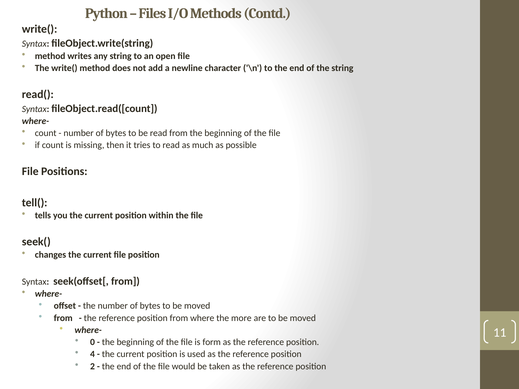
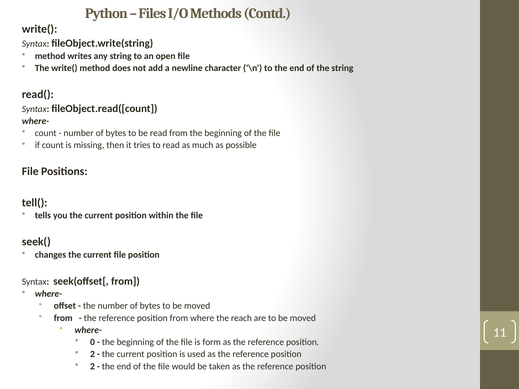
more: more -> reach
4 at (93, 354): 4 -> 2
